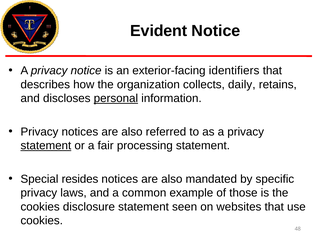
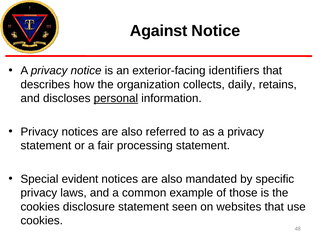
Evident: Evident -> Against
statement at (46, 146) underline: present -> none
resides: resides -> evident
